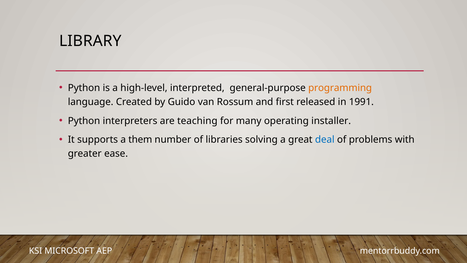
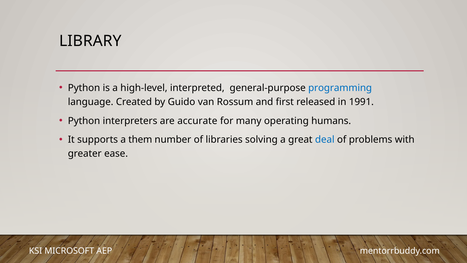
programming colour: orange -> blue
teaching: teaching -> accurate
installer: installer -> humans
